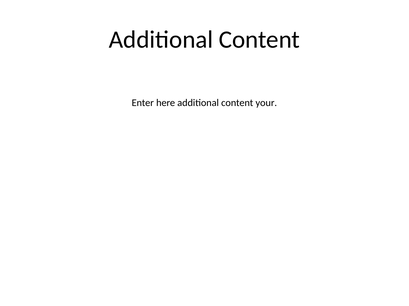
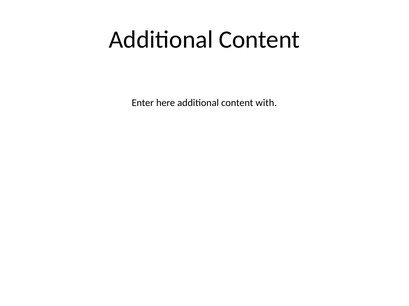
your: your -> with
